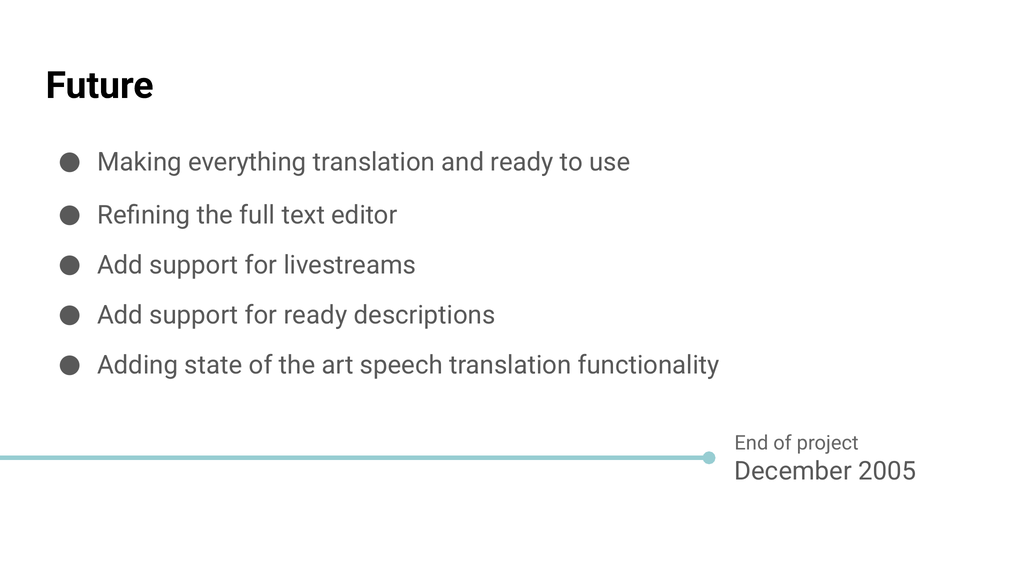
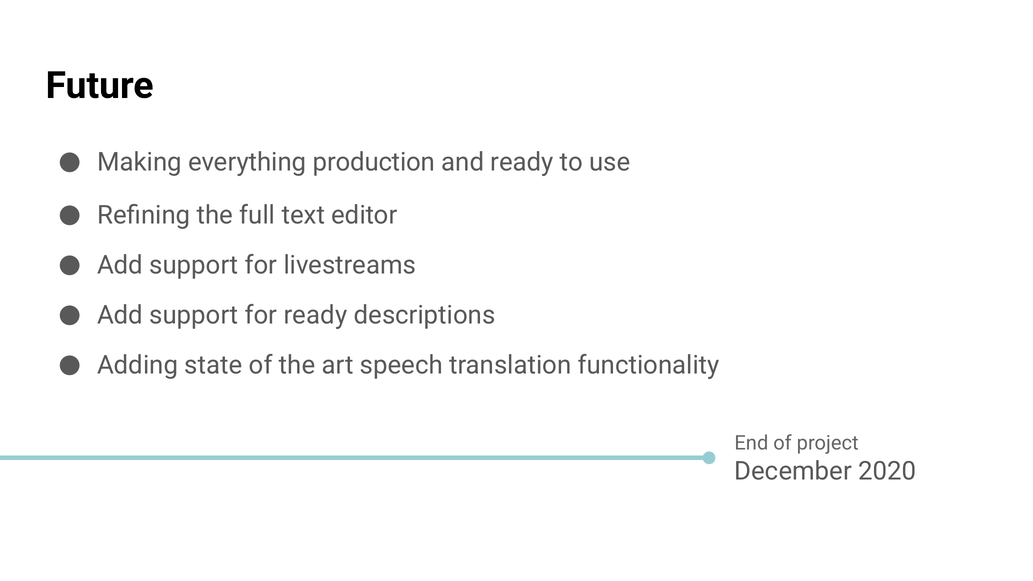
everything translation: translation -> production
2005: 2005 -> 2020
